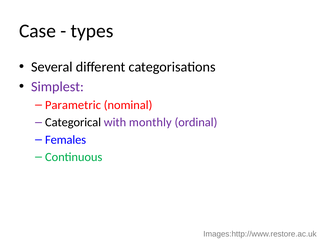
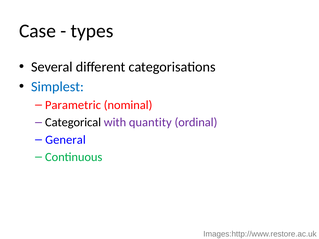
Simplest colour: purple -> blue
monthly: monthly -> quantity
Females: Females -> General
